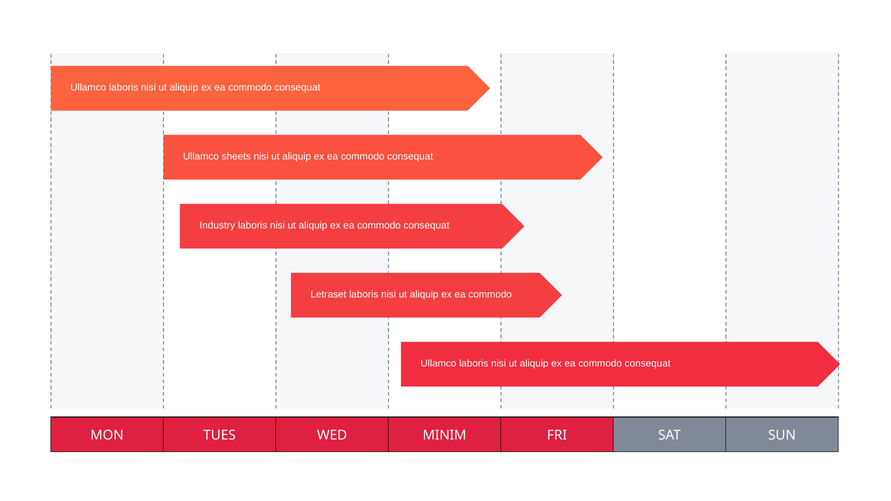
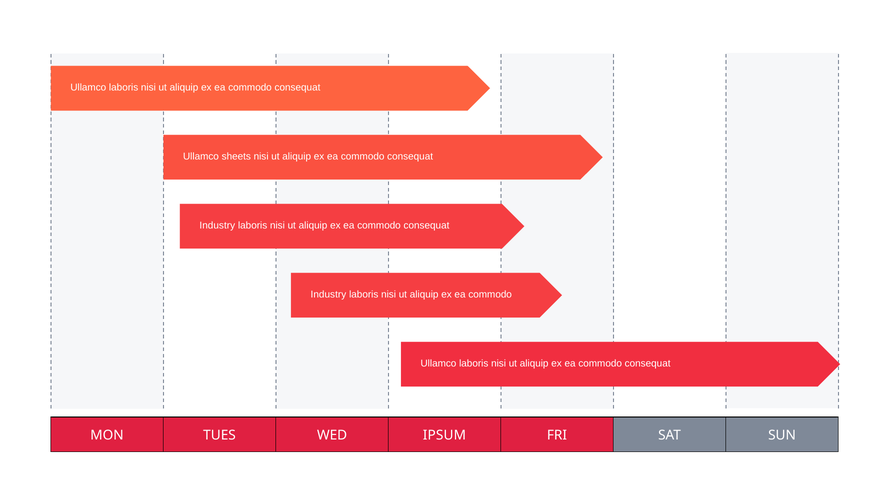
Letraset at (328, 295): Letraset -> Industry
MINIM: MINIM -> IPSUM
